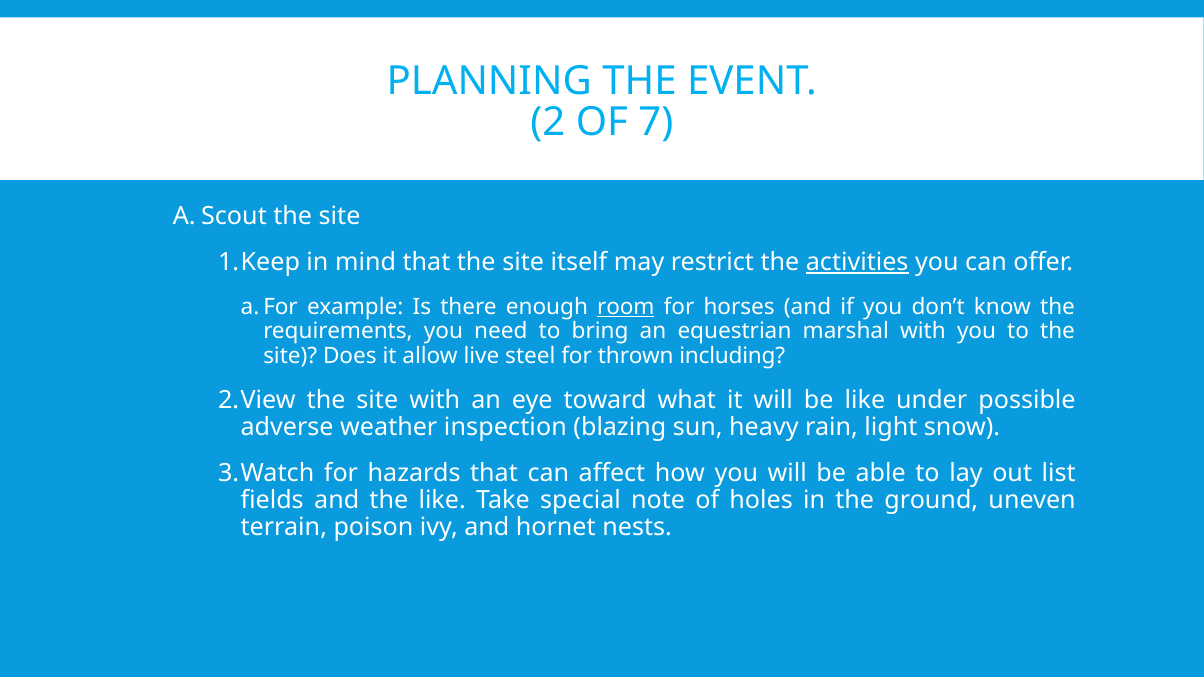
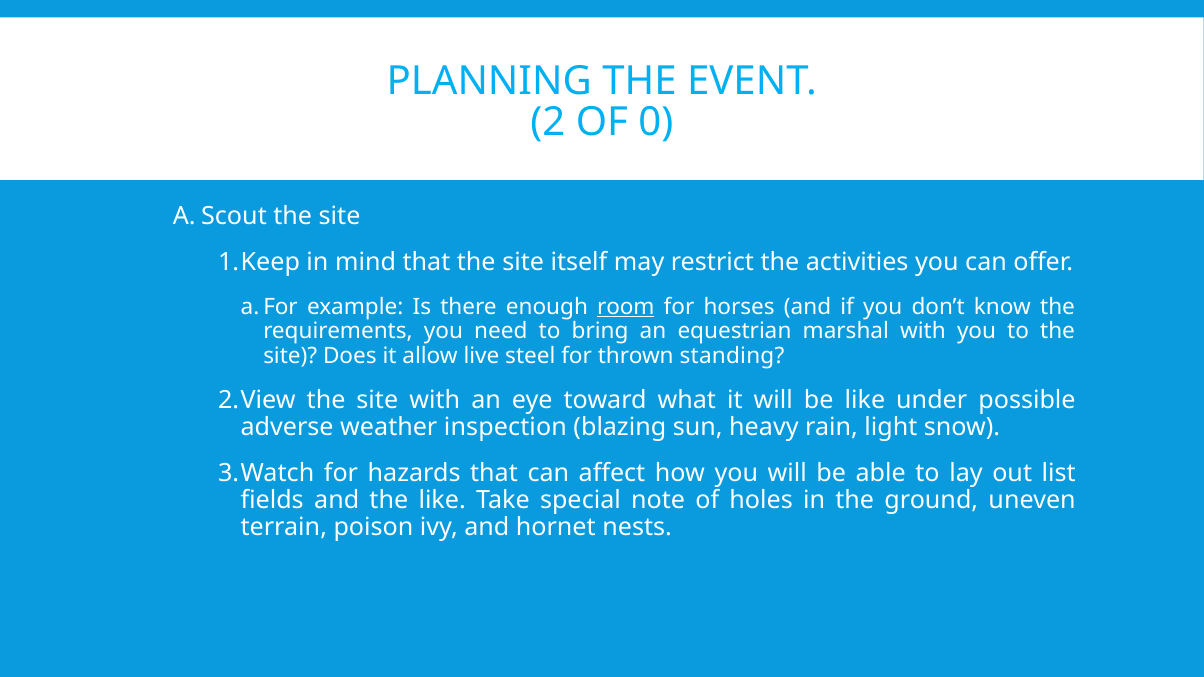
7: 7 -> 0
activities underline: present -> none
including: including -> standing
